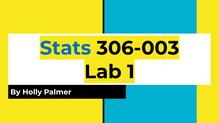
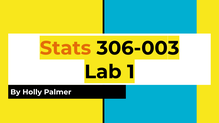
Stats colour: blue -> orange
